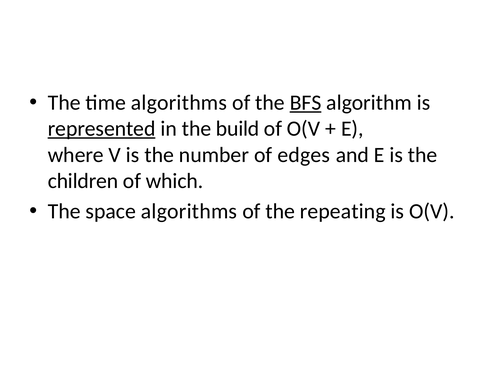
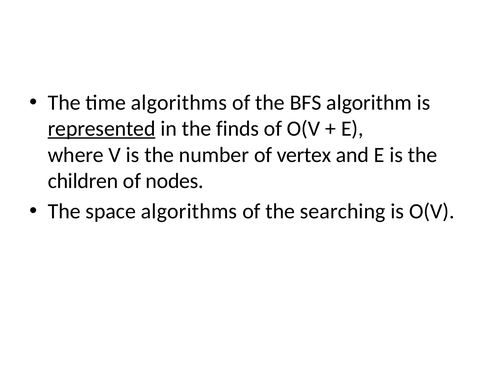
BFS underline: present -> none
build: build -> finds
edges: edges -> vertex
which: which -> nodes
repeating: repeating -> searching
